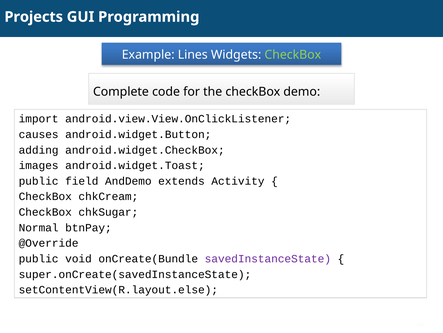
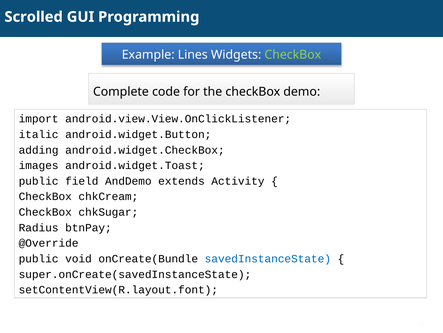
Projects: Projects -> Scrolled
causes: causes -> italic
Normal: Normal -> Radius
savedInstanceState colour: purple -> blue
setContentView(R.layout.else: setContentView(R.layout.else -> setContentView(R.layout.font
